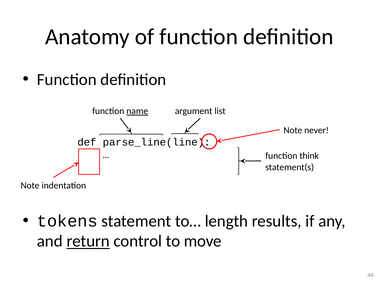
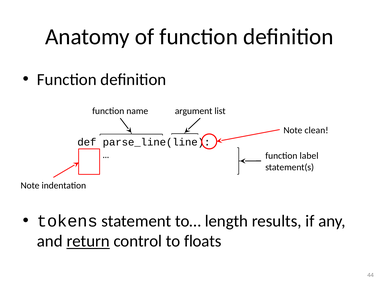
name underline: present -> none
never: never -> clean
think: think -> label
move: move -> floats
